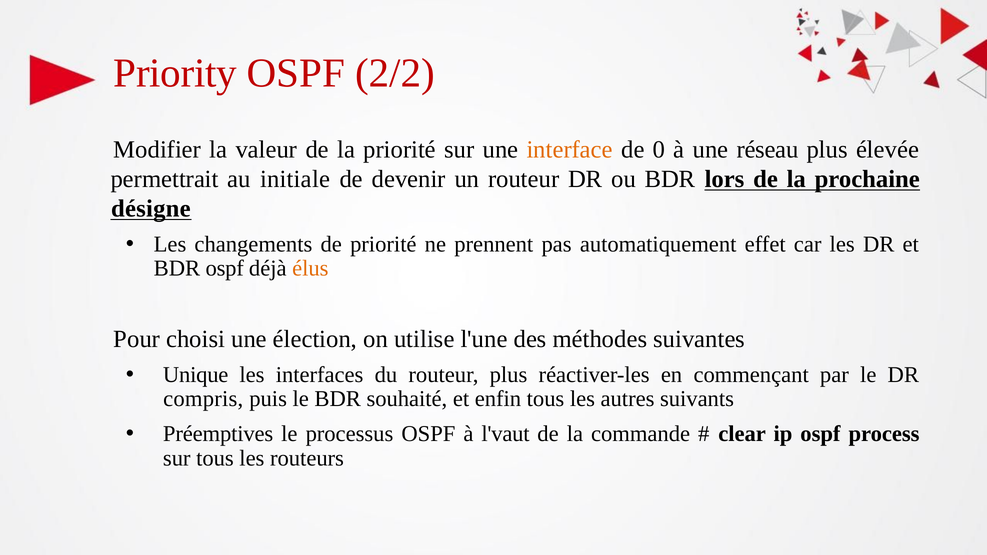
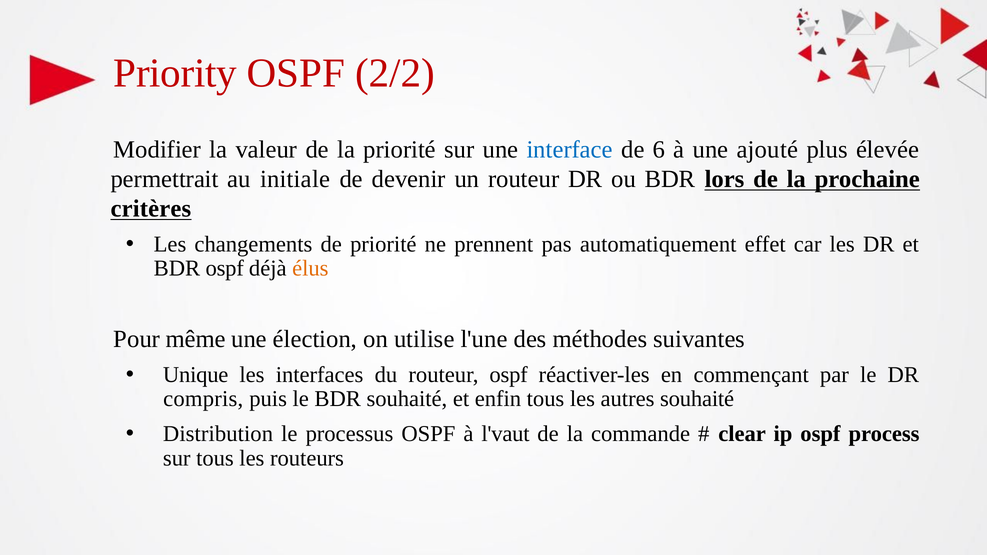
interface colour: orange -> blue
0: 0 -> 6
réseau: réseau -> ajouté
désigne: désigne -> critères
choisi: choisi -> même
routeur plus: plus -> ospf
autres suivants: suivants -> souhaité
Préemptives: Préemptives -> Distribution
